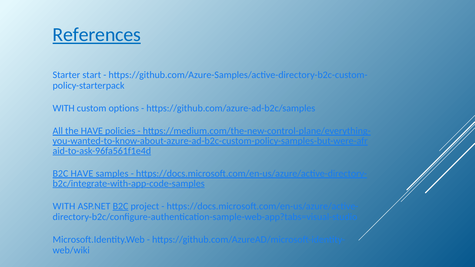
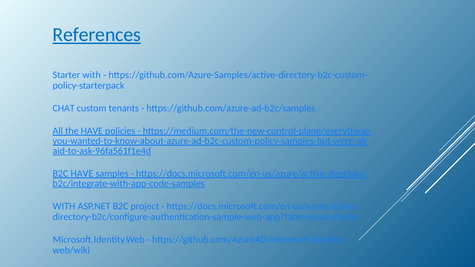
Starter start: start -> with
WITH at (64, 108): WITH -> CHAT
options: options -> tenants
B2C at (121, 206) underline: present -> none
